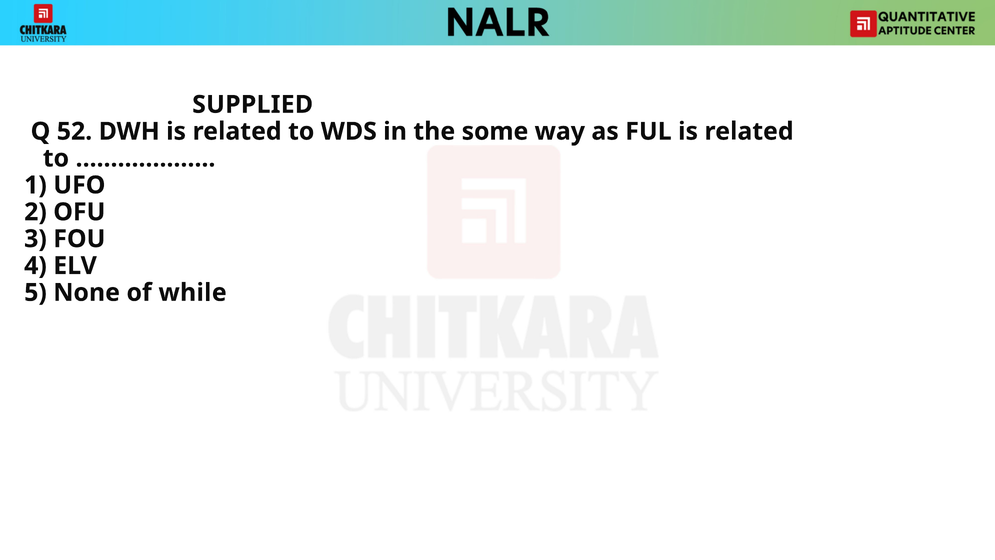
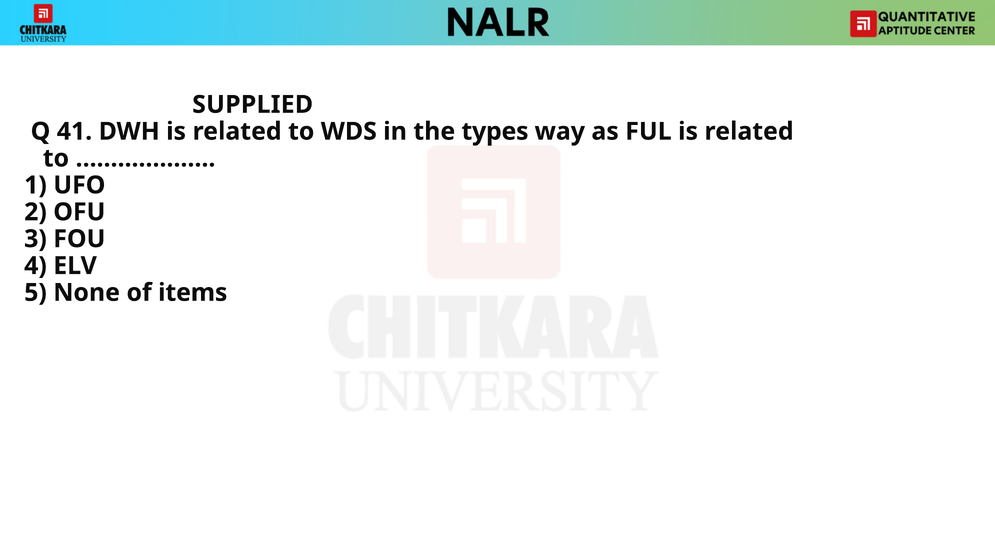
52: 52 -> 41
some: some -> types
while: while -> items
